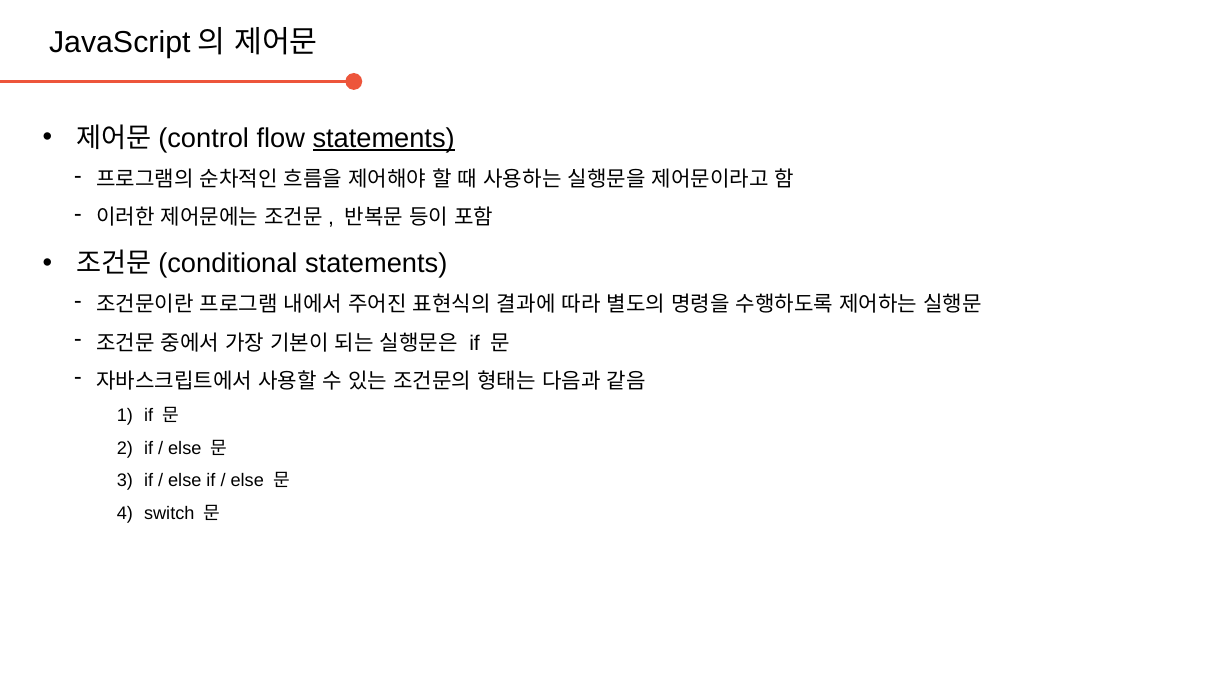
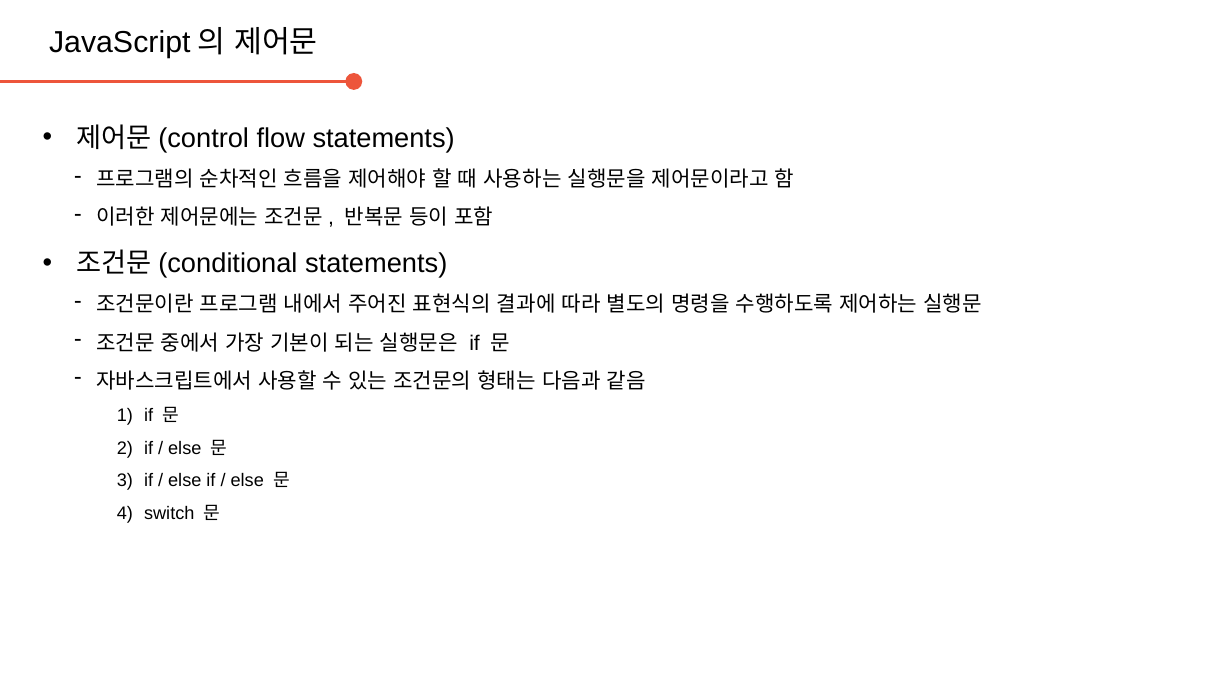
statements at (384, 138) underline: present -> none
